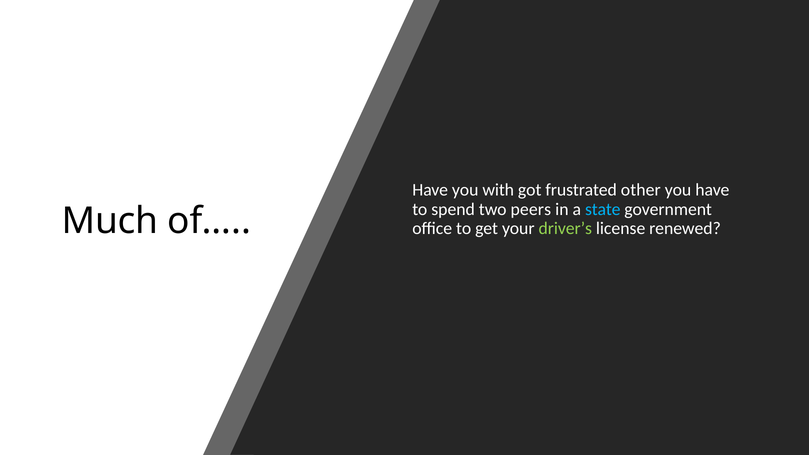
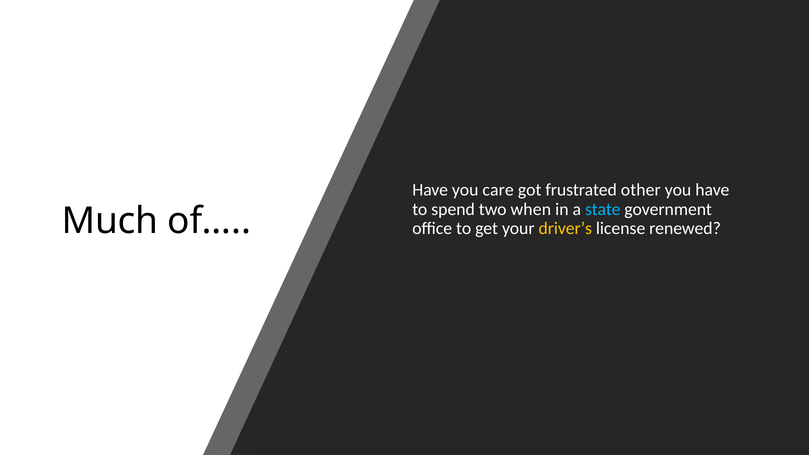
with: with -> care
peers: peers -> when
driver’s colour: light green -> yellow
